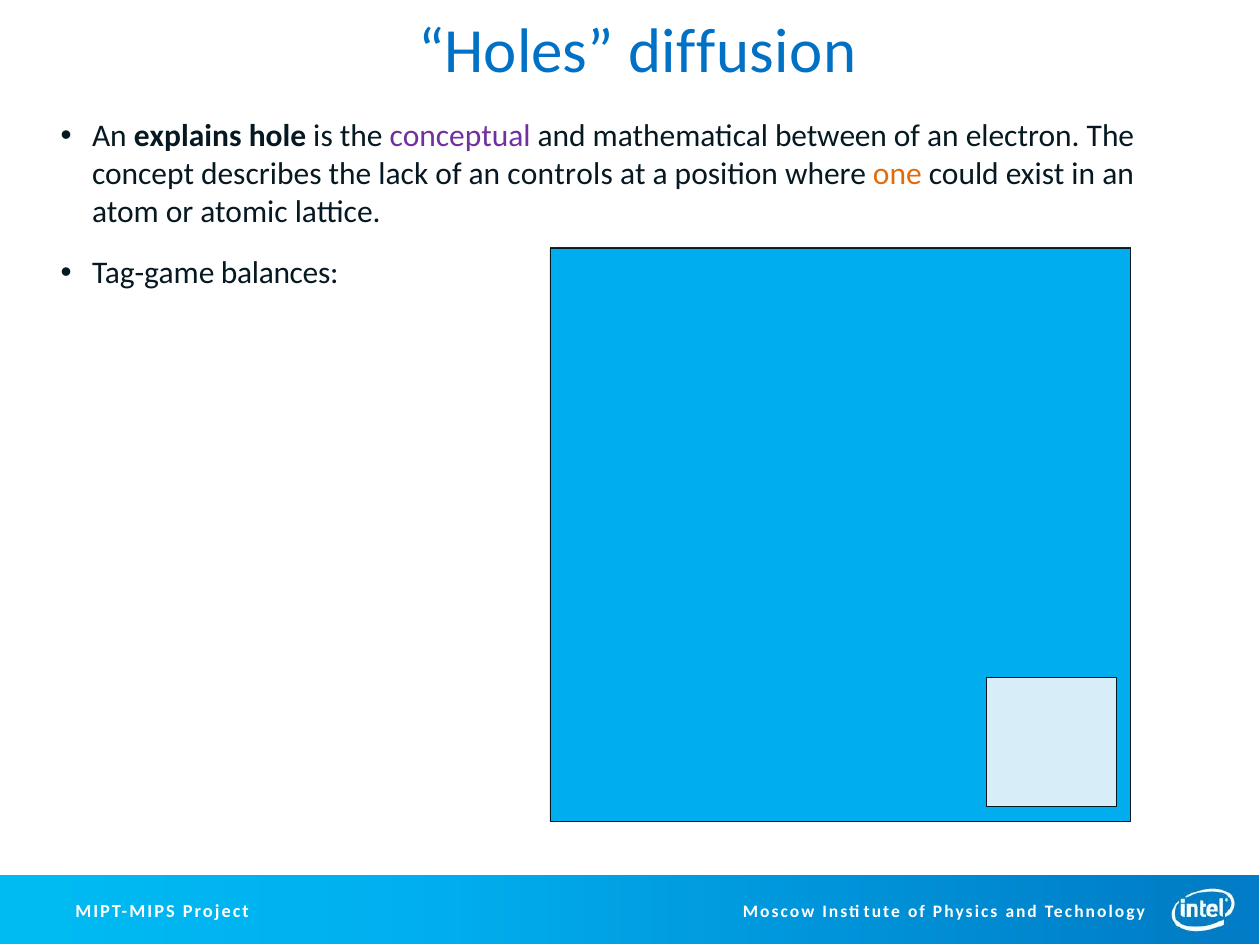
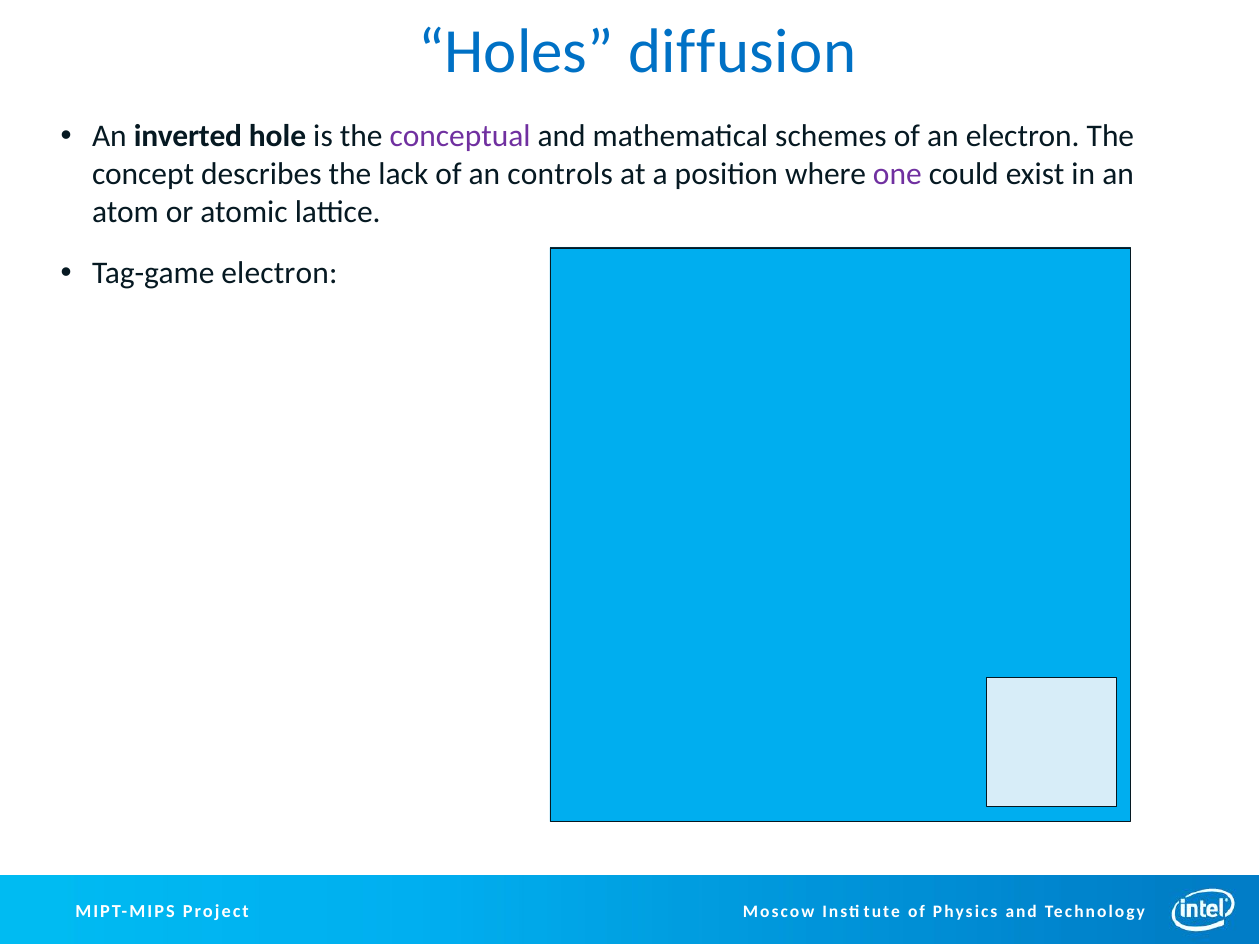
explains: explains -> inverted
between: between -> schemes
one colour: orange -> purple
Tag-game balances: balances -> electron
